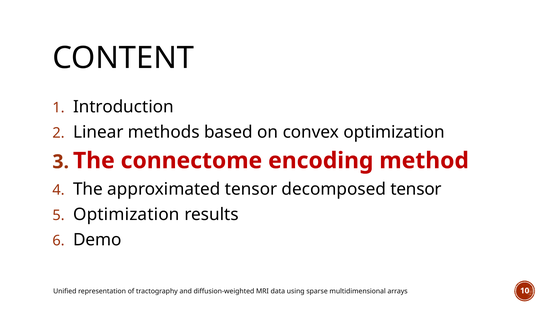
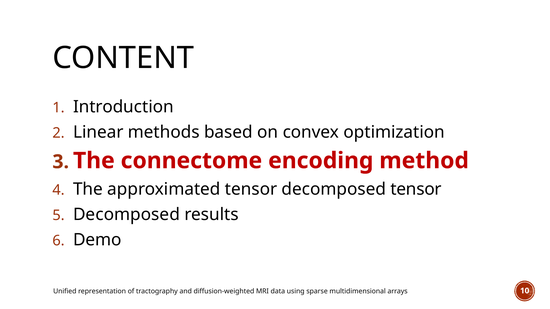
Optimization at (126, 215): Optimization -> Decomposed
